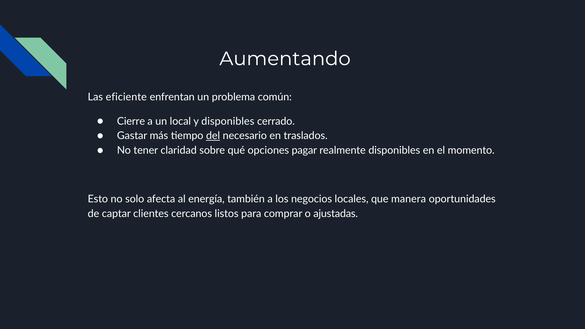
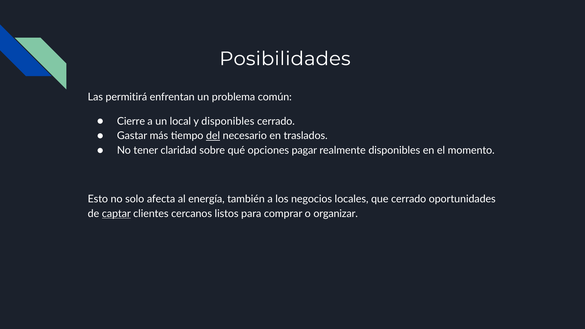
Aumentando: Aumentando -> Posibilidades
eficiente: eficiente -> permitirá
que manera: manera -> cerrado
captar underline: none -> present
ajustadas: ajustadas -> organizar
